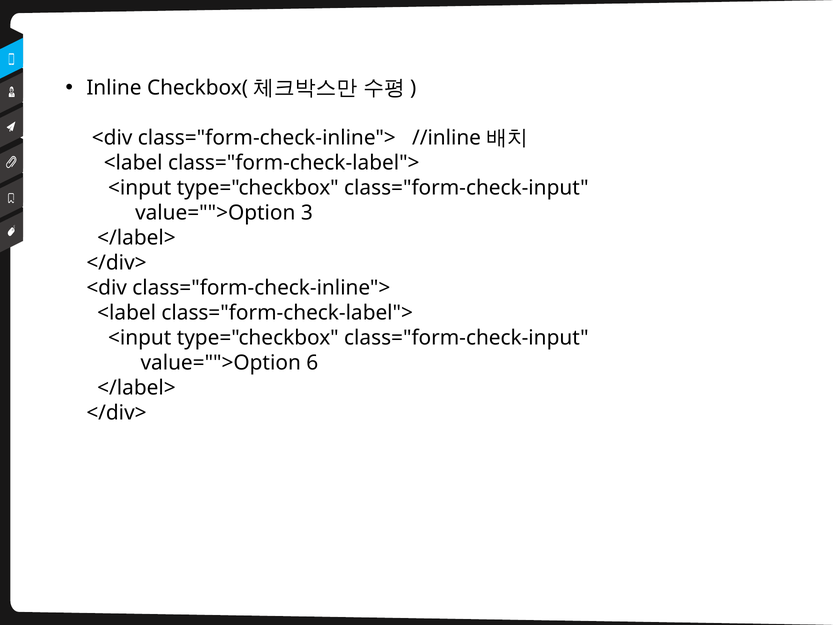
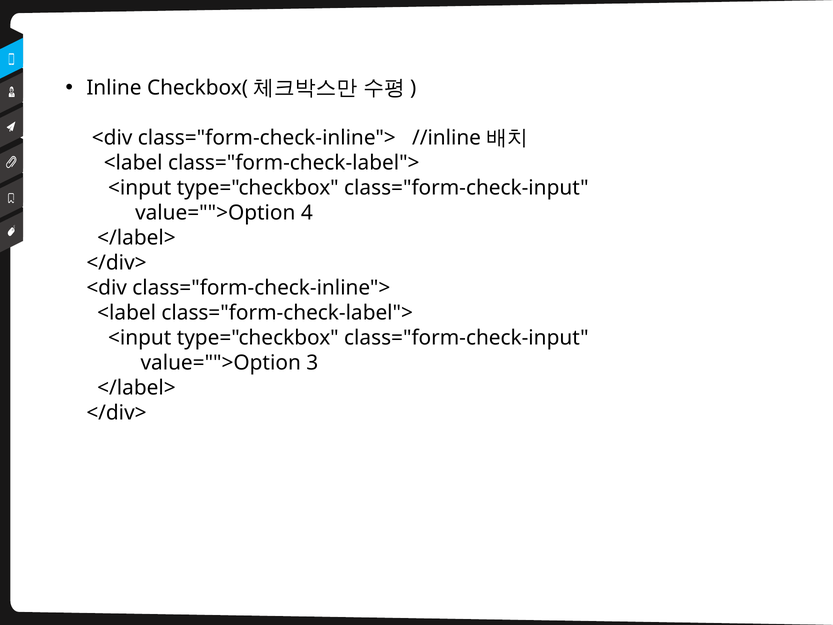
3: 3 -> 4
6: 6 -> 3
